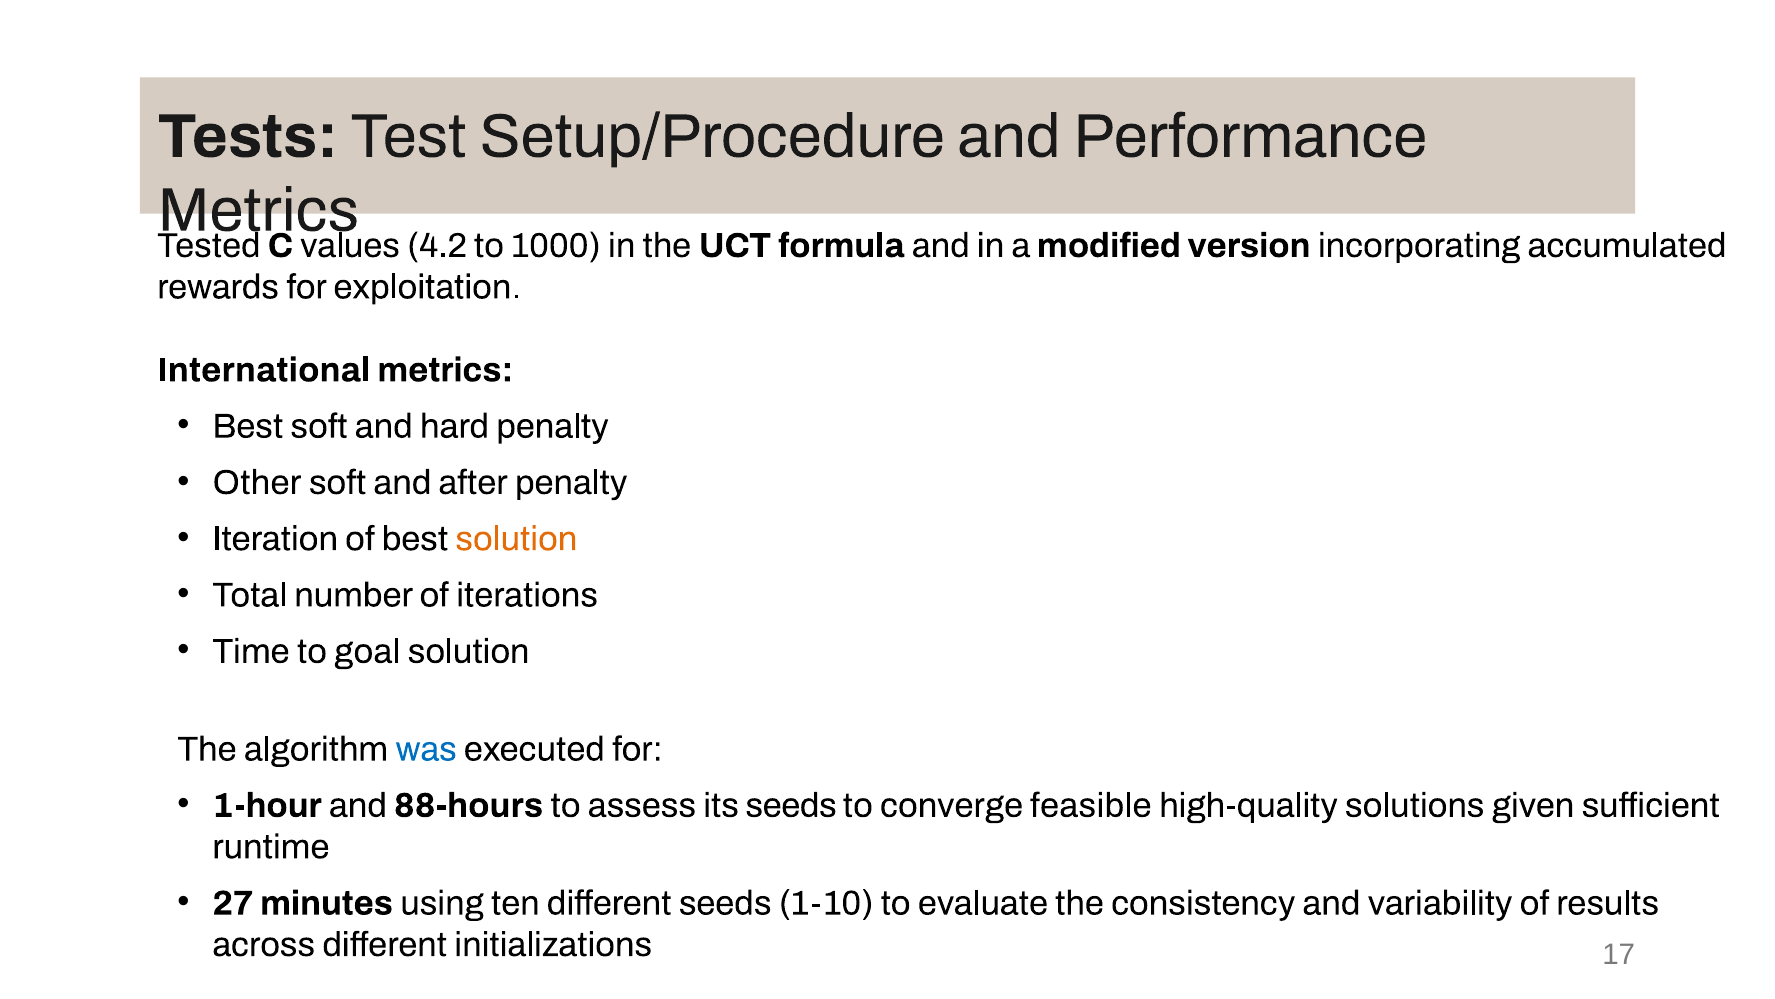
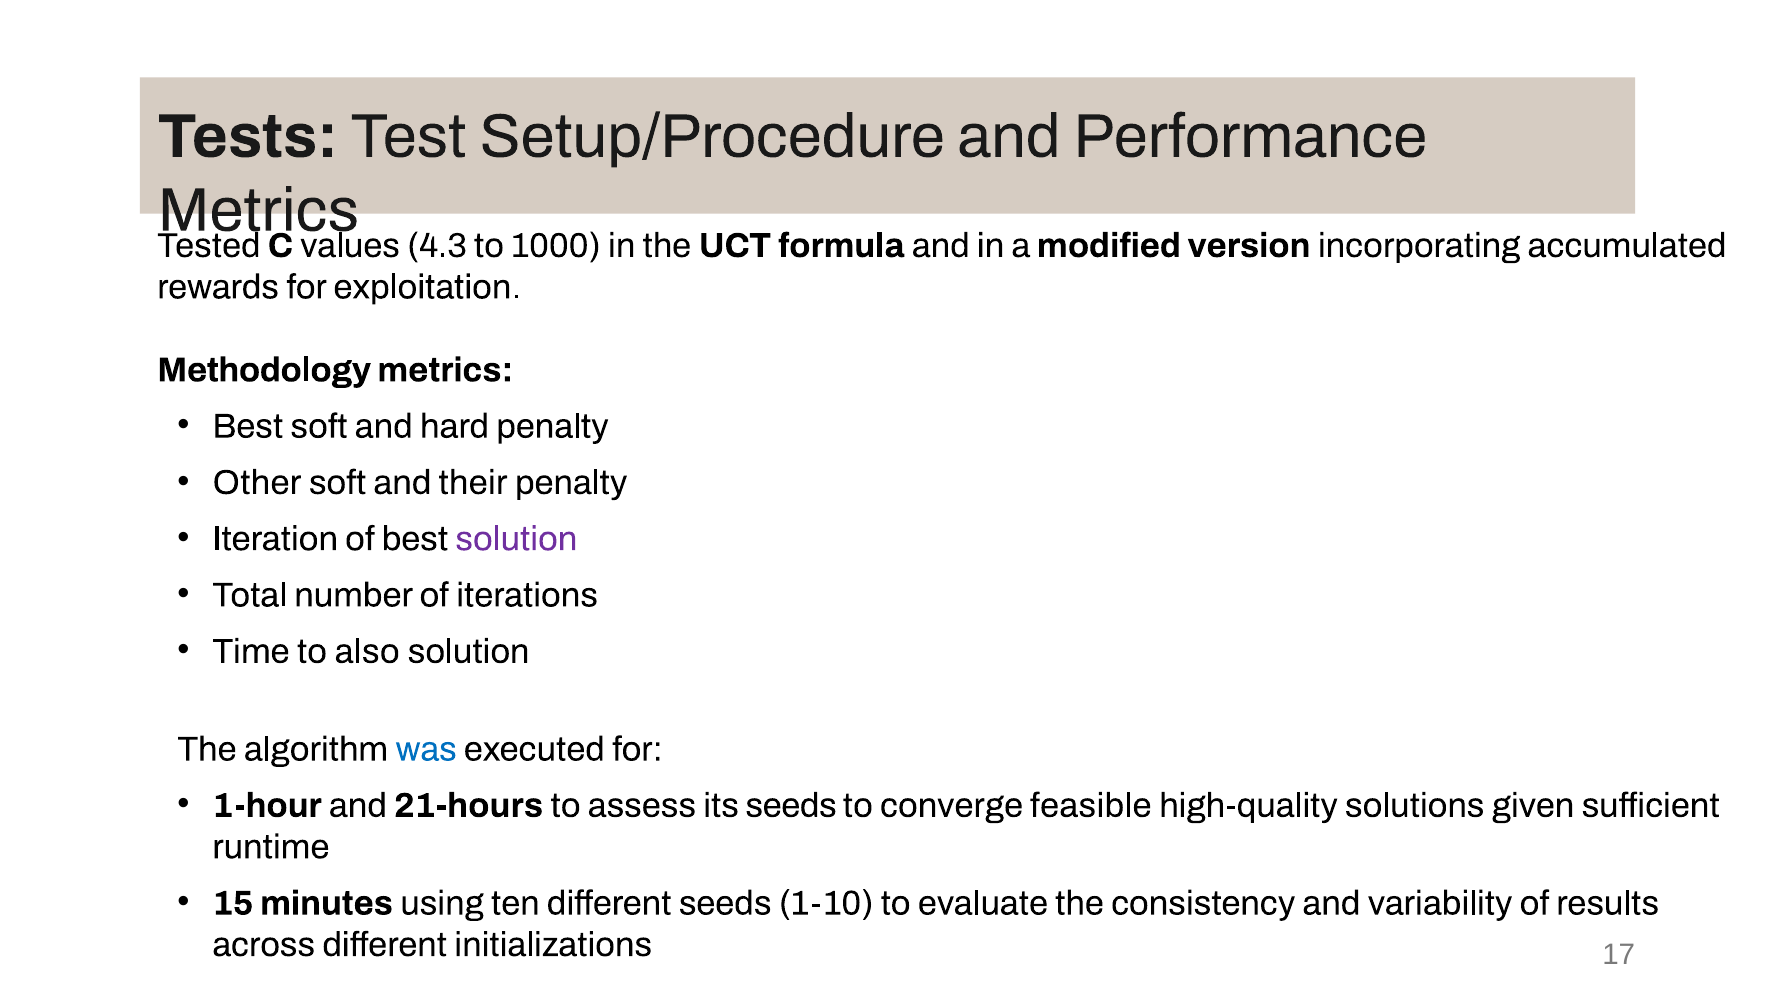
4.2: 4.2 -> 4.3
International: International -> Methodology
after: after -> their
solution at (516, 539) colour: orange -> purple
goal: goal -> also
88-hours: 88-hours -> 21-hours
27: 27 -> 15
